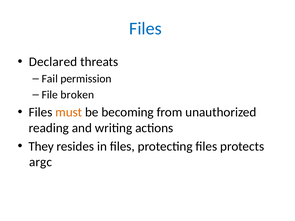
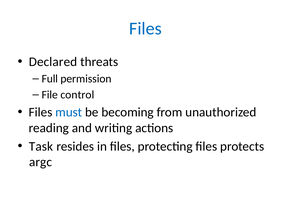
Fail: Fail -> Full
broken: broken -> control
must colour: orange -> blue
They: They -> Task
